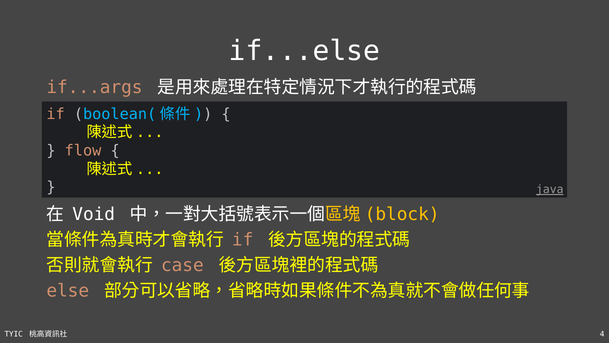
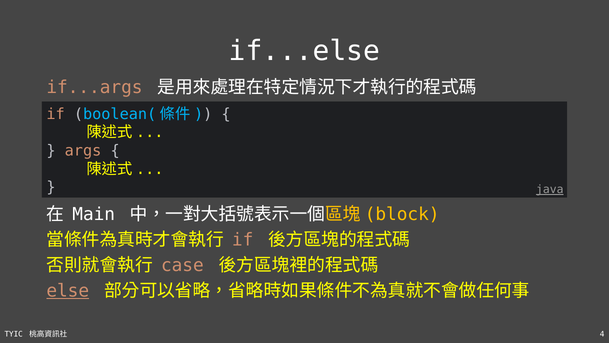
flow: flow -> args
Void: Void -> Main
else underline: none -> present
